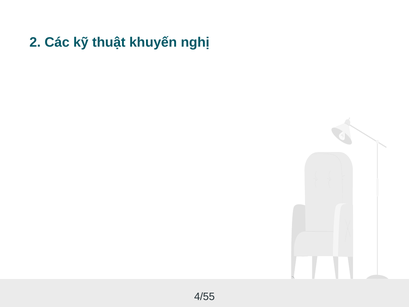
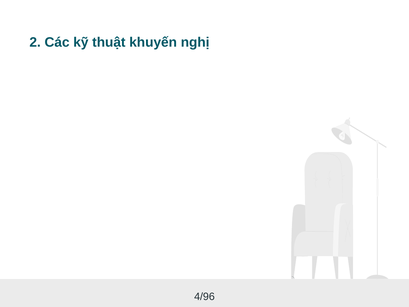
4/55: 4/55 -> 4/96
